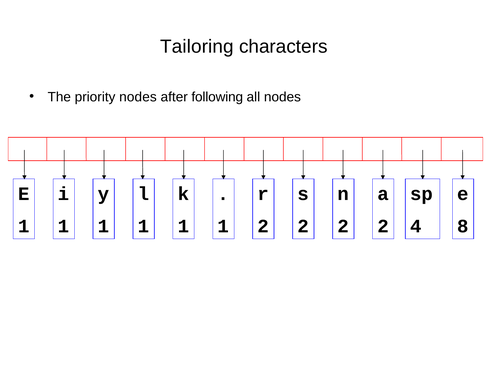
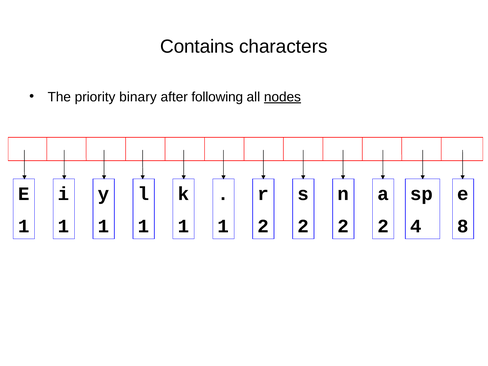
Tailoring: Tailoring -> Contains
priority nodes: nodes -> binary
nodes at (282, 97) underline: none -> present
